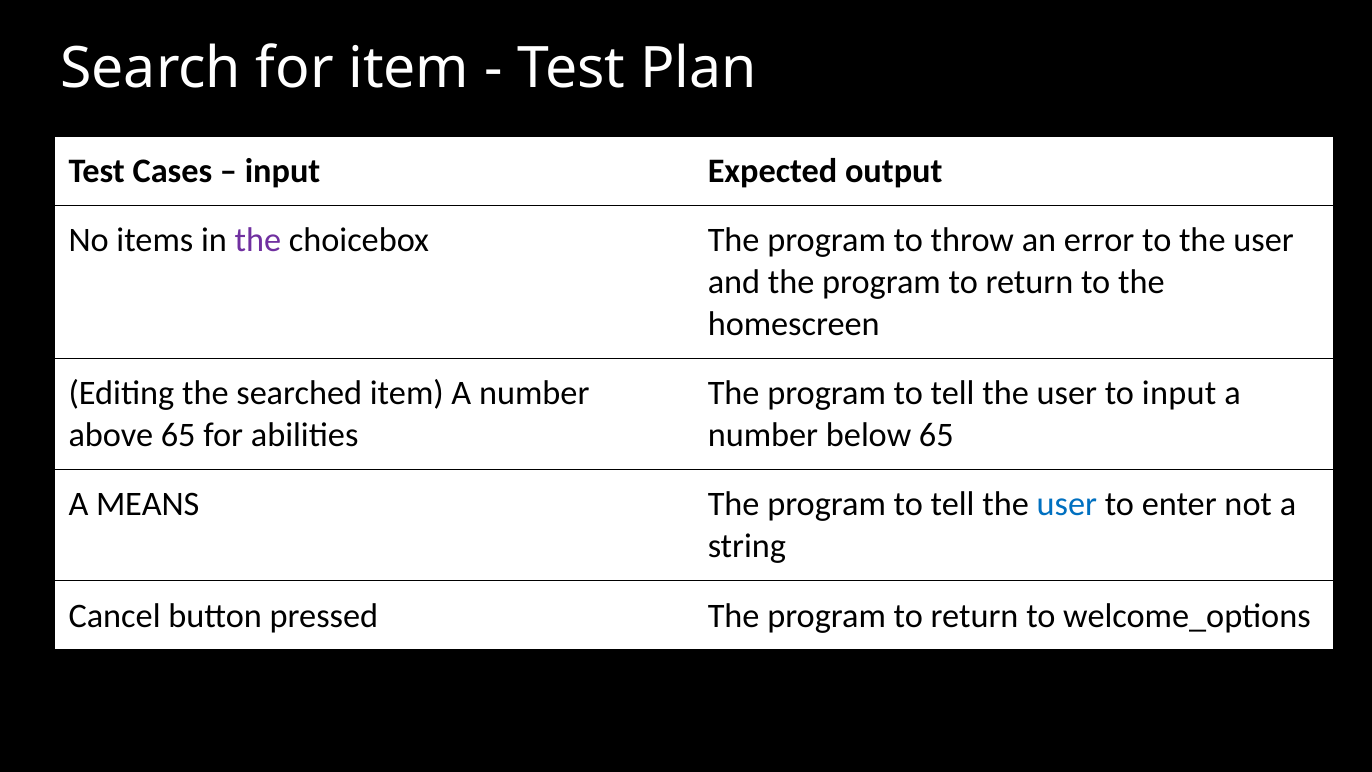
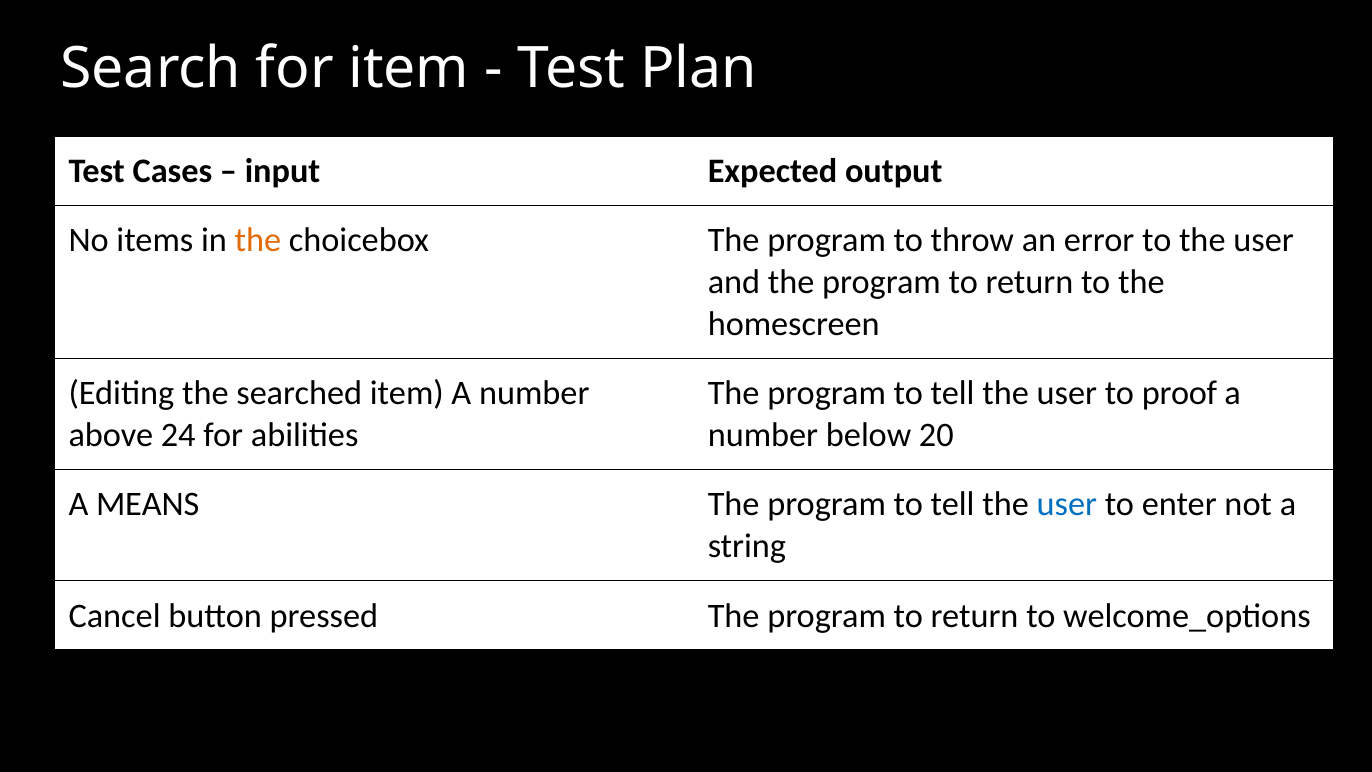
the at (258, 240) colour: purple -> orange
to input: input -> proof
above 65: 65 -> 24
below 65: 65 -> 20
